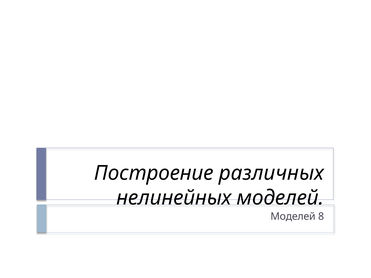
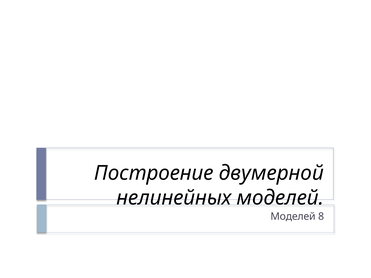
различных: различных -> двумерной
